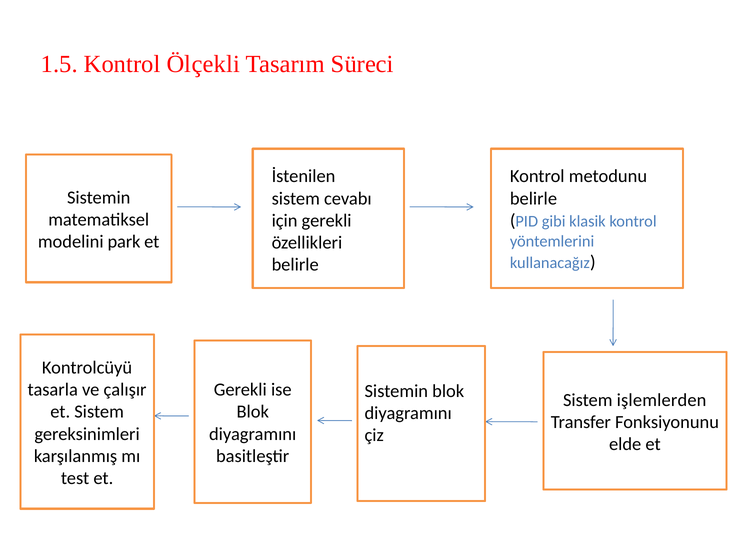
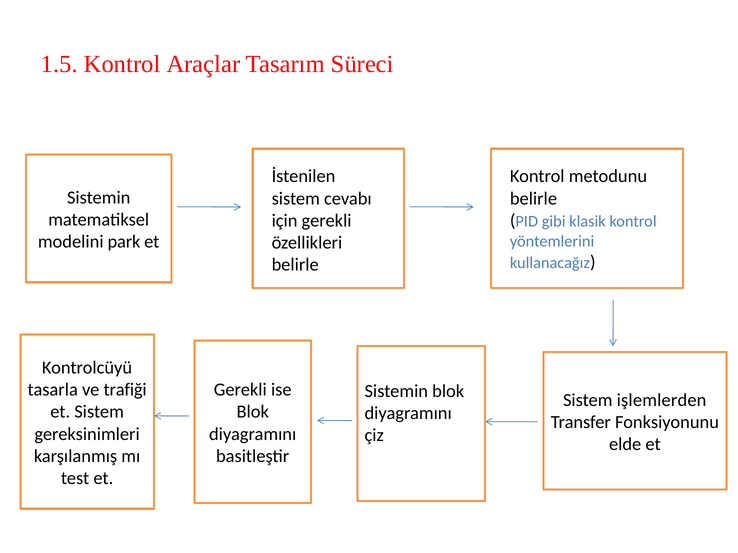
Ölçekli: Ölçekli -> Araçlar
çalışır: çalışır -> trafiği
